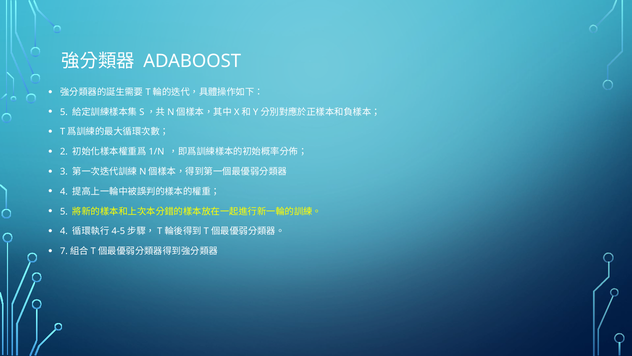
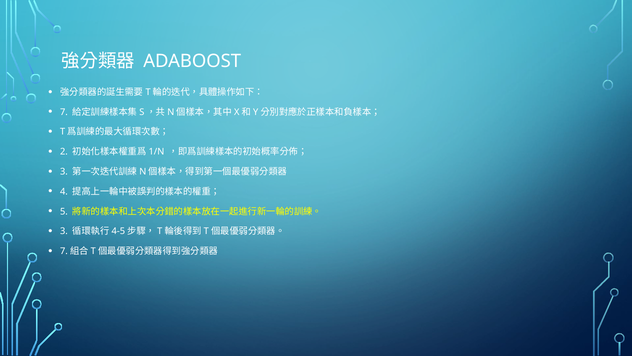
5 at (64, 112): 5 -> 7
4 at (64, 231): 4 -> 3
